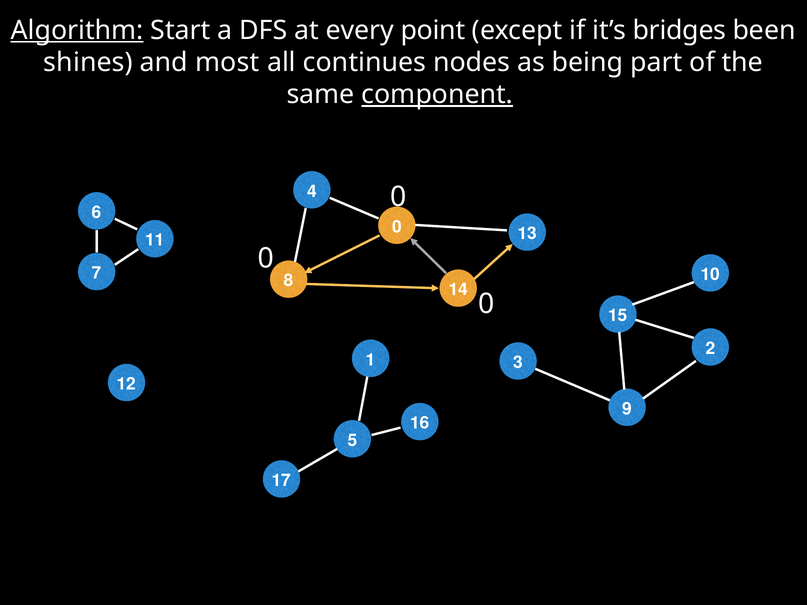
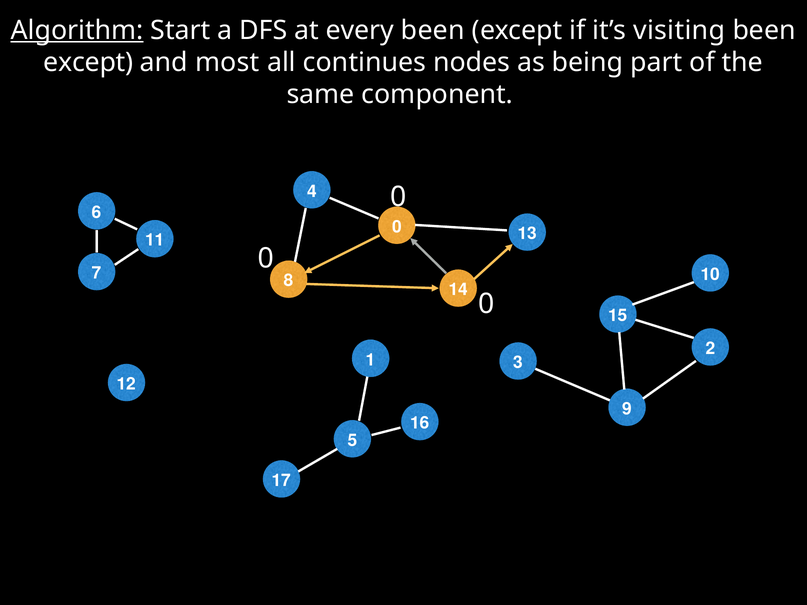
every point: point -> been
bridges: bridges -> visiting
shines at (88, 62): shines -> except
component underline: present -> none
